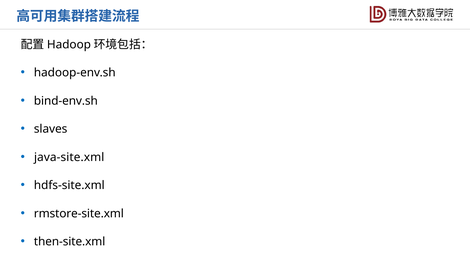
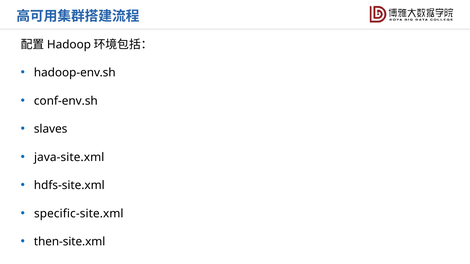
bind-env.sh: bind-env.sh -> conf-env.sh
rmstore-site.xml: rmstore-site.xml -> specific-site.xml
